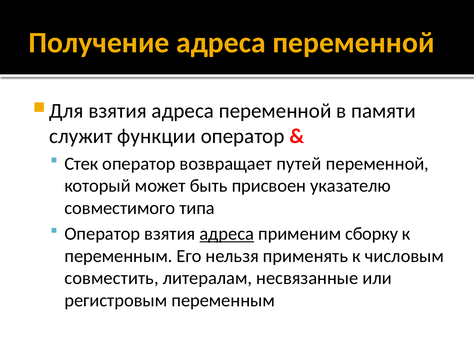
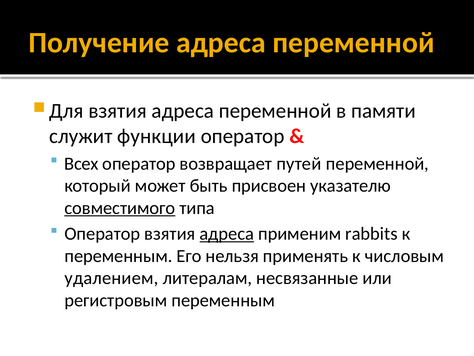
Стек: Стек -> Всех
совместимого underline: none -> present
сборку: сборку -> rabbits
совместить: совместить -> удалением
